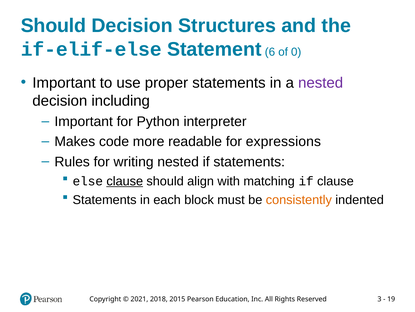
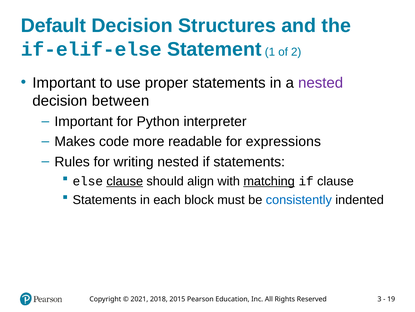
Should at (53, 26): Should -> Default
6: 6 -> 1
0: 0 -> 2
including: including -> between
matching underline: none -> present
consistently colour: orange -> blue
